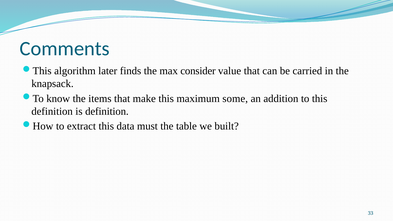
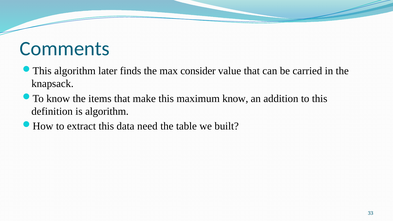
maximum some: some -> know
is definition: definition -> algorithm
must: must -> need
